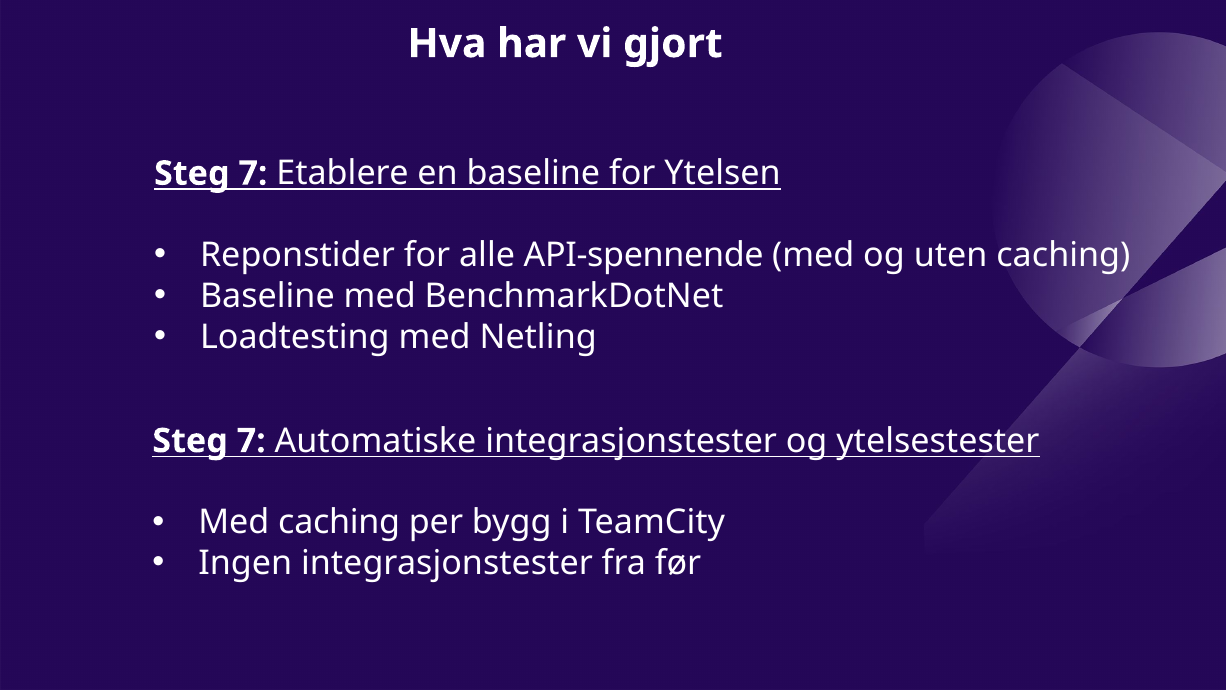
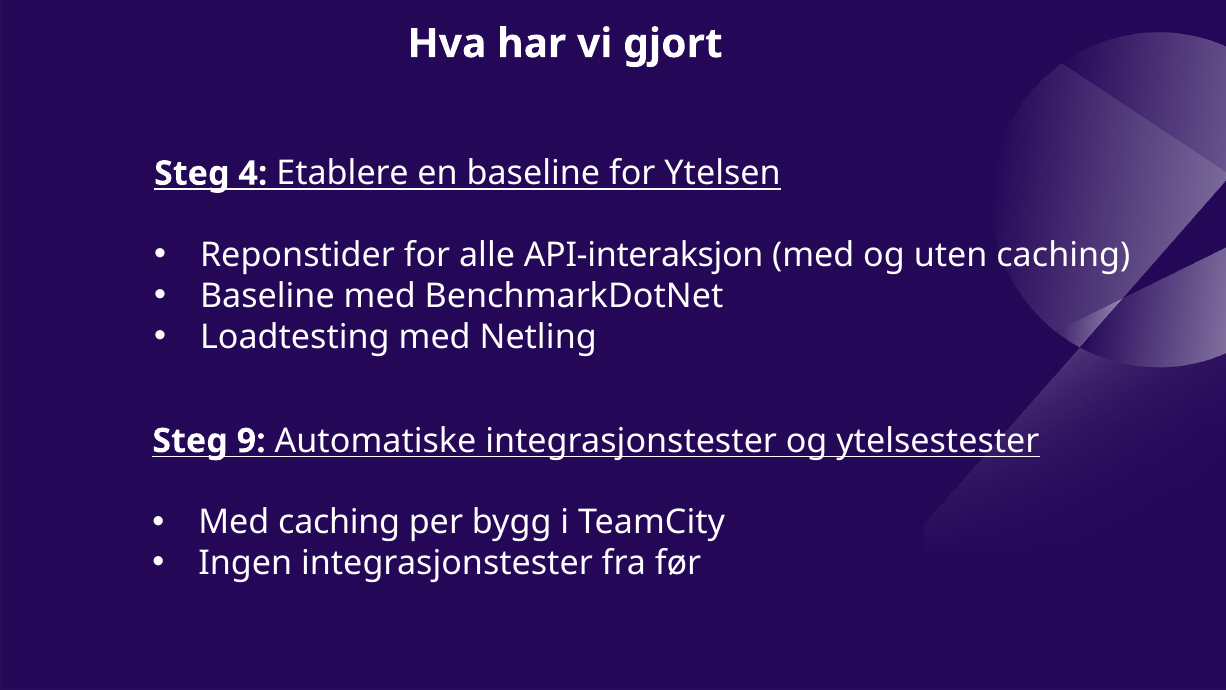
7 at (253, 173): 7 -> 4
API-spennende: API-spennende -> API-interaksjon
7 at (251, 441): 7 -> 9
